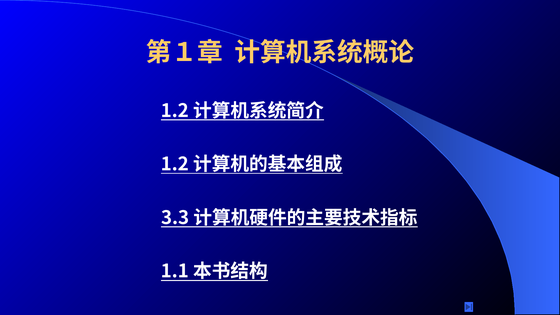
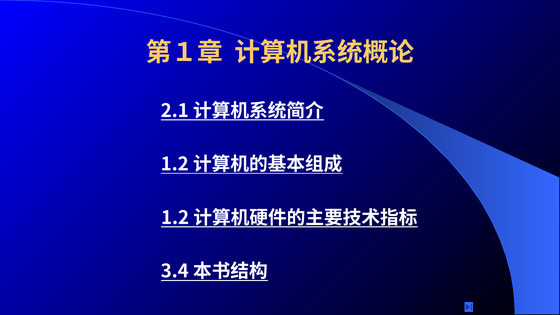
1.2 at (175, 111): 1.2 -> 2.1
3.3 at (175, 218): 3.3 -> 1.2
1.1: 1.1 -> 3.4
